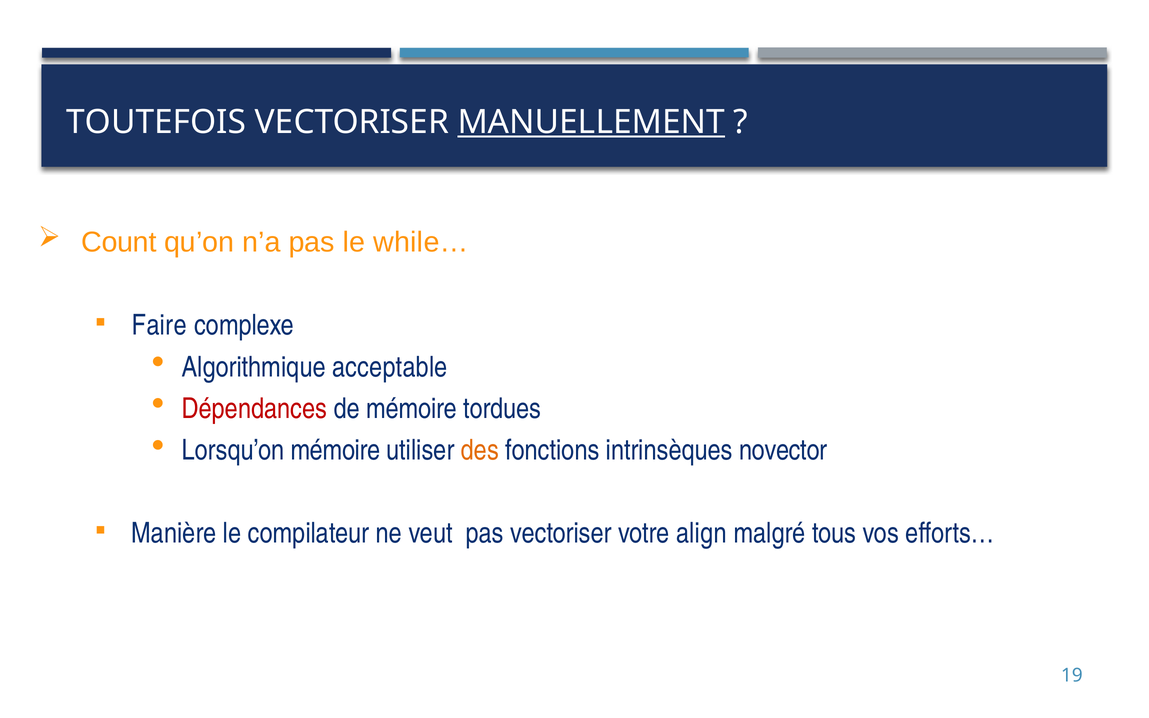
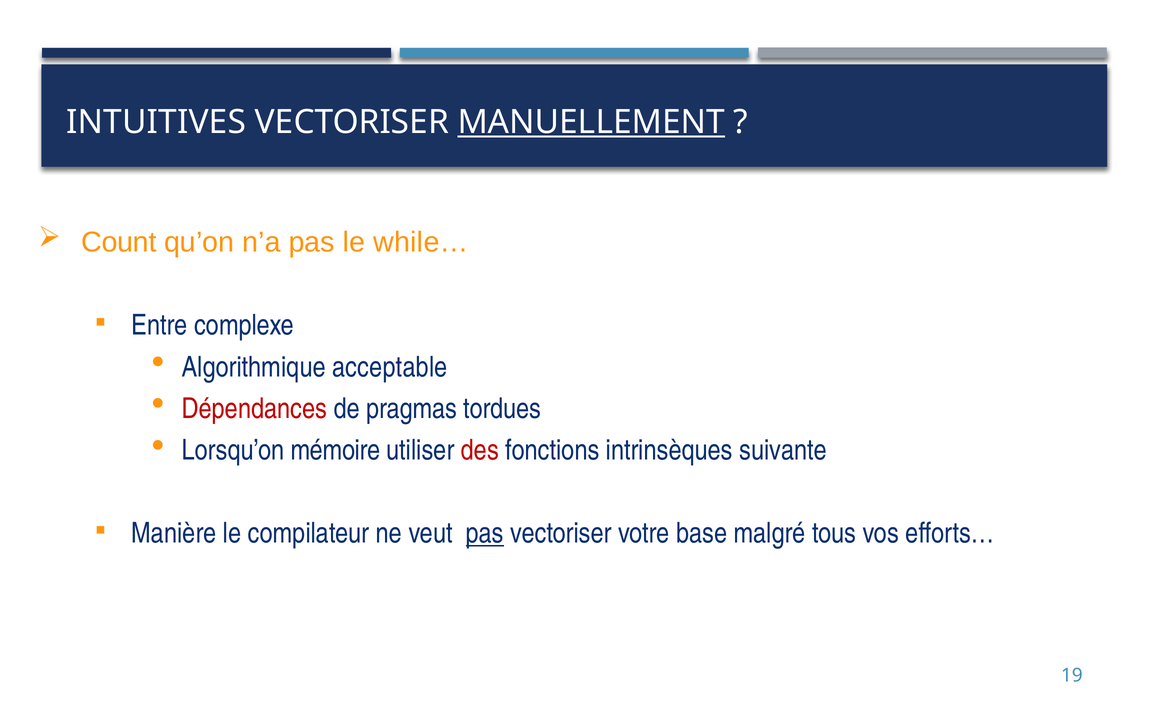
TOUTEFOIS: TOUTEFOIS -> INTUITIVES
Faire: Faire -> Entre
de mémoire: mémoire -> pragmas
des colour: orange -> red
novector: novector -> suivante
pas at (485, 534) underline: none -> present
align: align -> base
